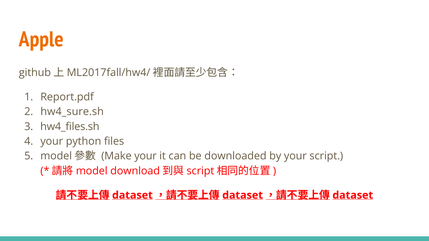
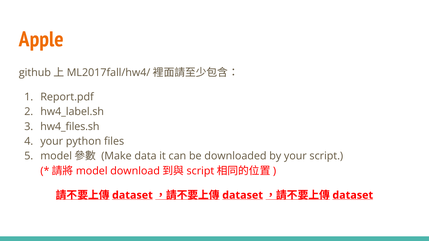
hw4_sure.sh: hw4_sure.sh -> hw4_label.sh
Make your: your -> data
